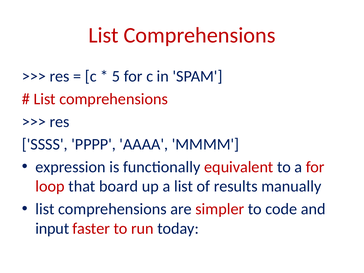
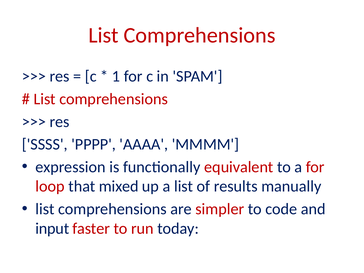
5: 5 -> 1
board: board -> mixed
